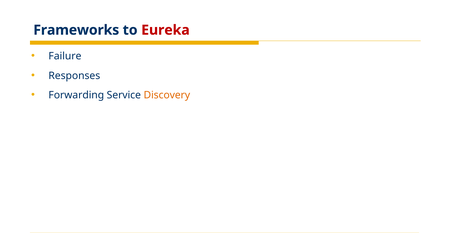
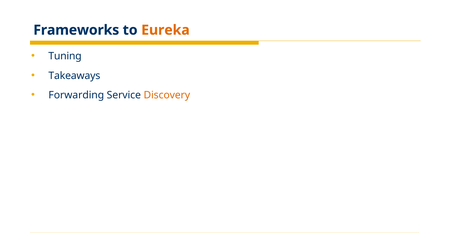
Eureka colour: red -> orange
Failure: Failure -> Tuning
Responses: Responses -> Takeaways
